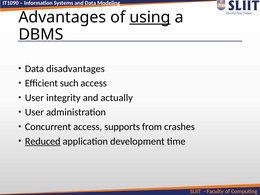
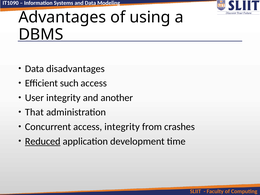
using underline: present -> none
actually: actually -> another
User at (34, 112): User -> That
access supports: supports -> integrity
